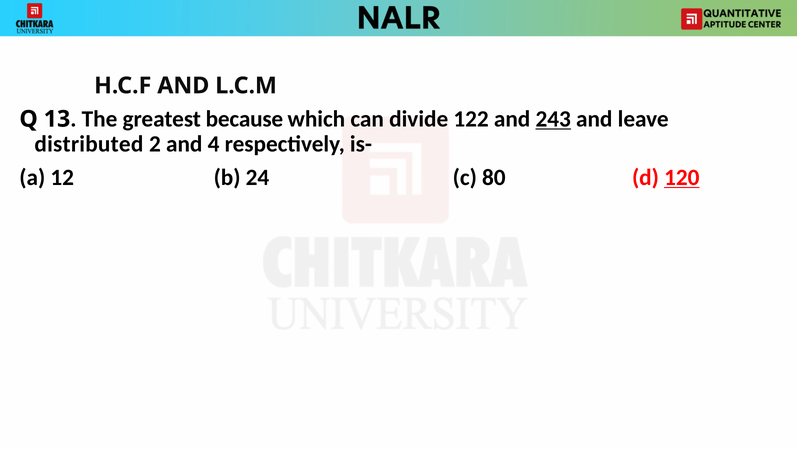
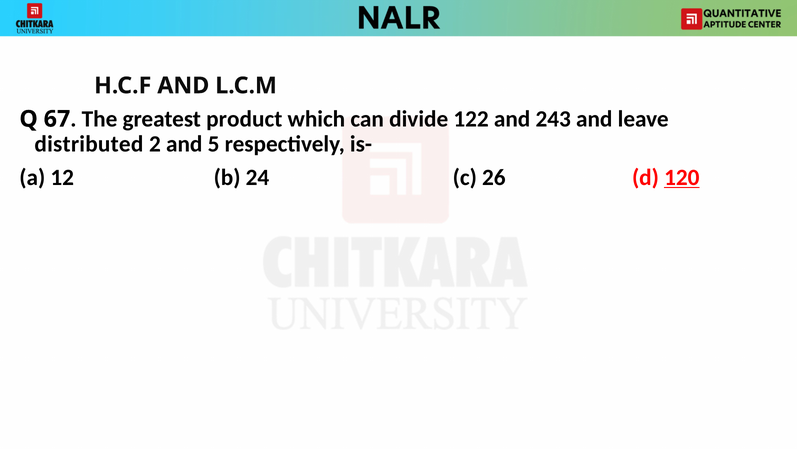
13: 13 -> 67
because: because -> product
243 underline: present -> none
4: 4 -> 5
80: 80 -> 26
